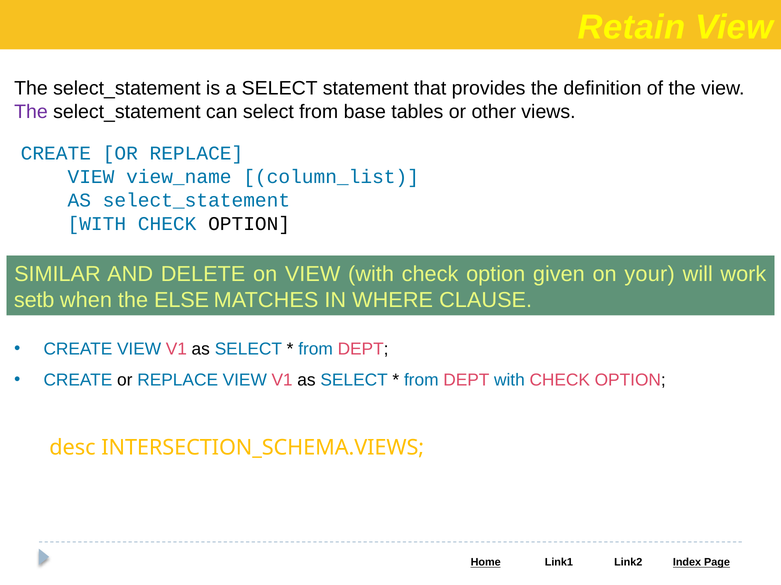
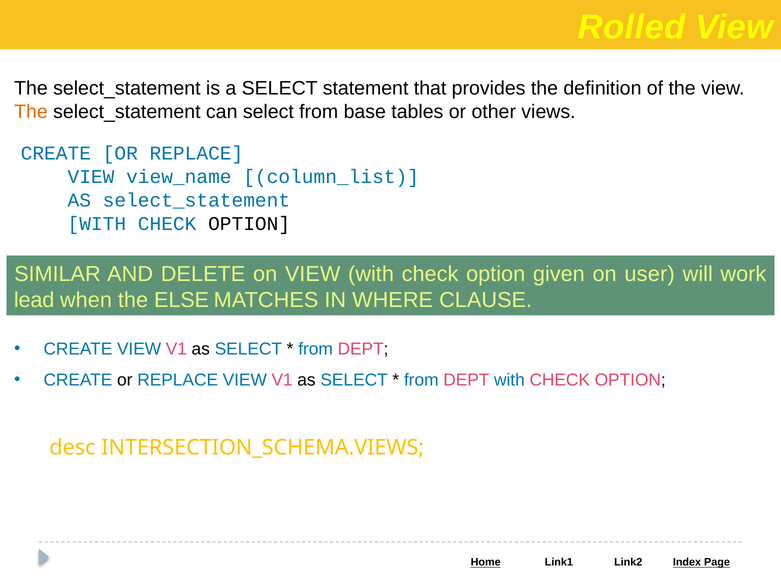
Retain: Retain -> Rolled
The at (31, 112) colour: purple -> orange
your: your -> user
setb: setb -> lead
